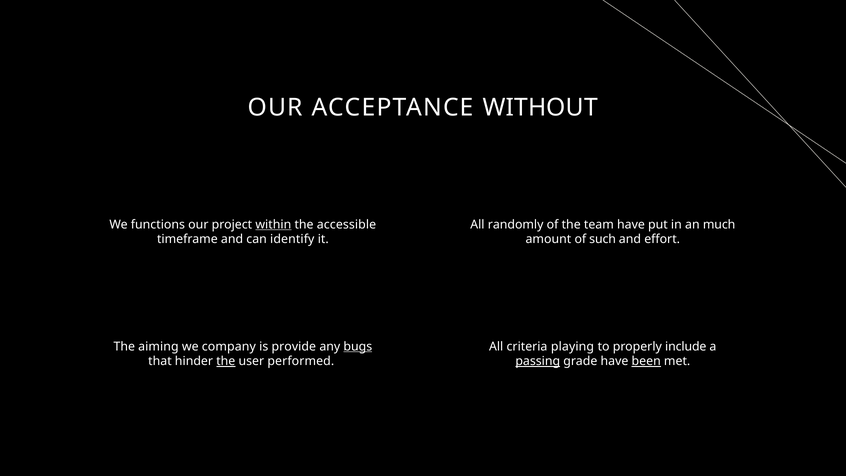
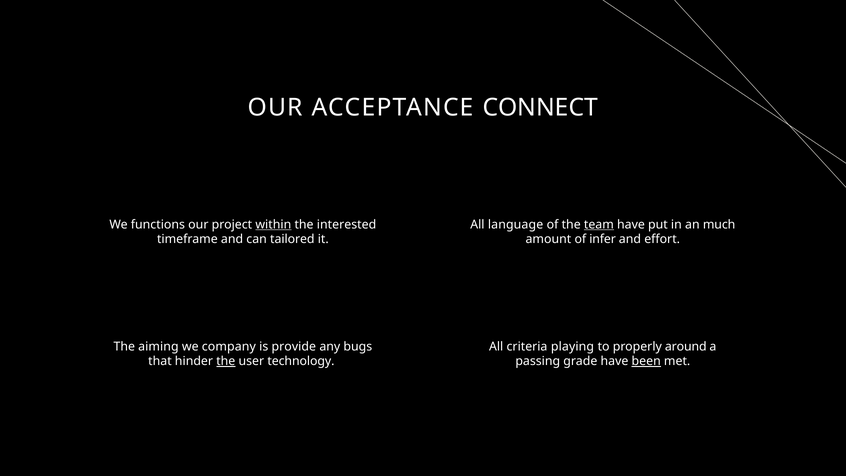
WITHOUT: WITHOUT -> CONNECT
accessible: accessible -> interested
randomly: randomly -> language
team underline: none -> present
identify: identify -> tailored
such: such -> infer
bugs underline: present -> none
include: include -> around
performed: performed -> technology
passing underline: present -> none
